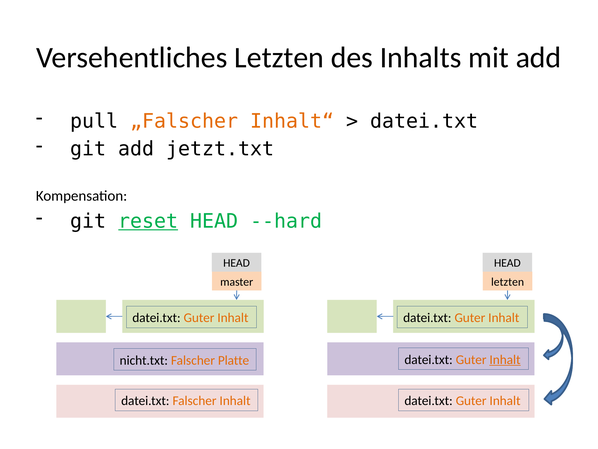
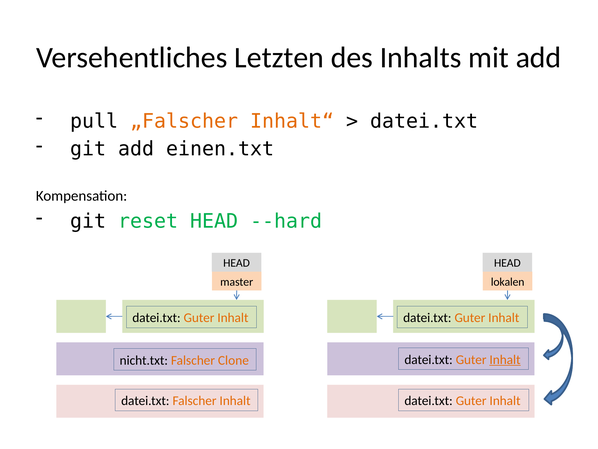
jetzt.txt: jetzt.txt -> einen.txt
reset underline: present -> none
letzten at (508, 282): letzten -> lokalen
Platte: Platte -> Clone
